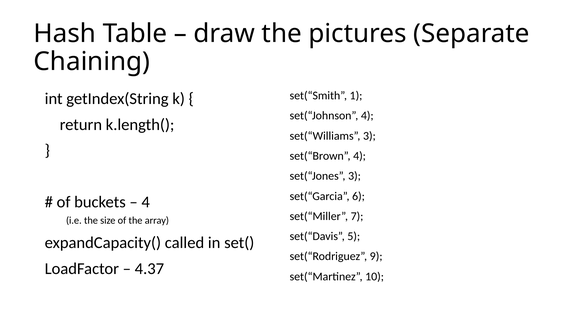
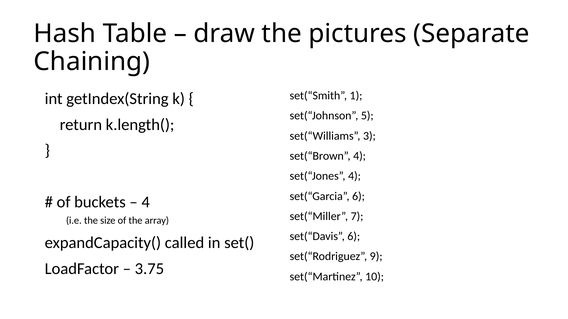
set(“Johnson 4: 4 -> 5
set(“Jones 3: 3 -> 4
set(“Davis 5: 5 -> 6
4.37: 4.37 -> 3.75
